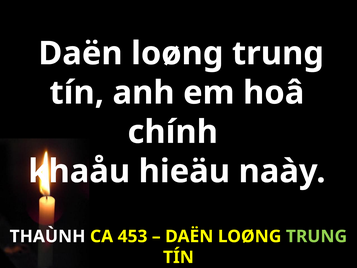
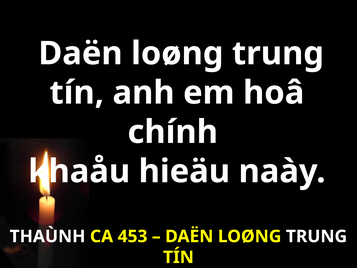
TRUNG at (317, 236) colour: light green -> white
